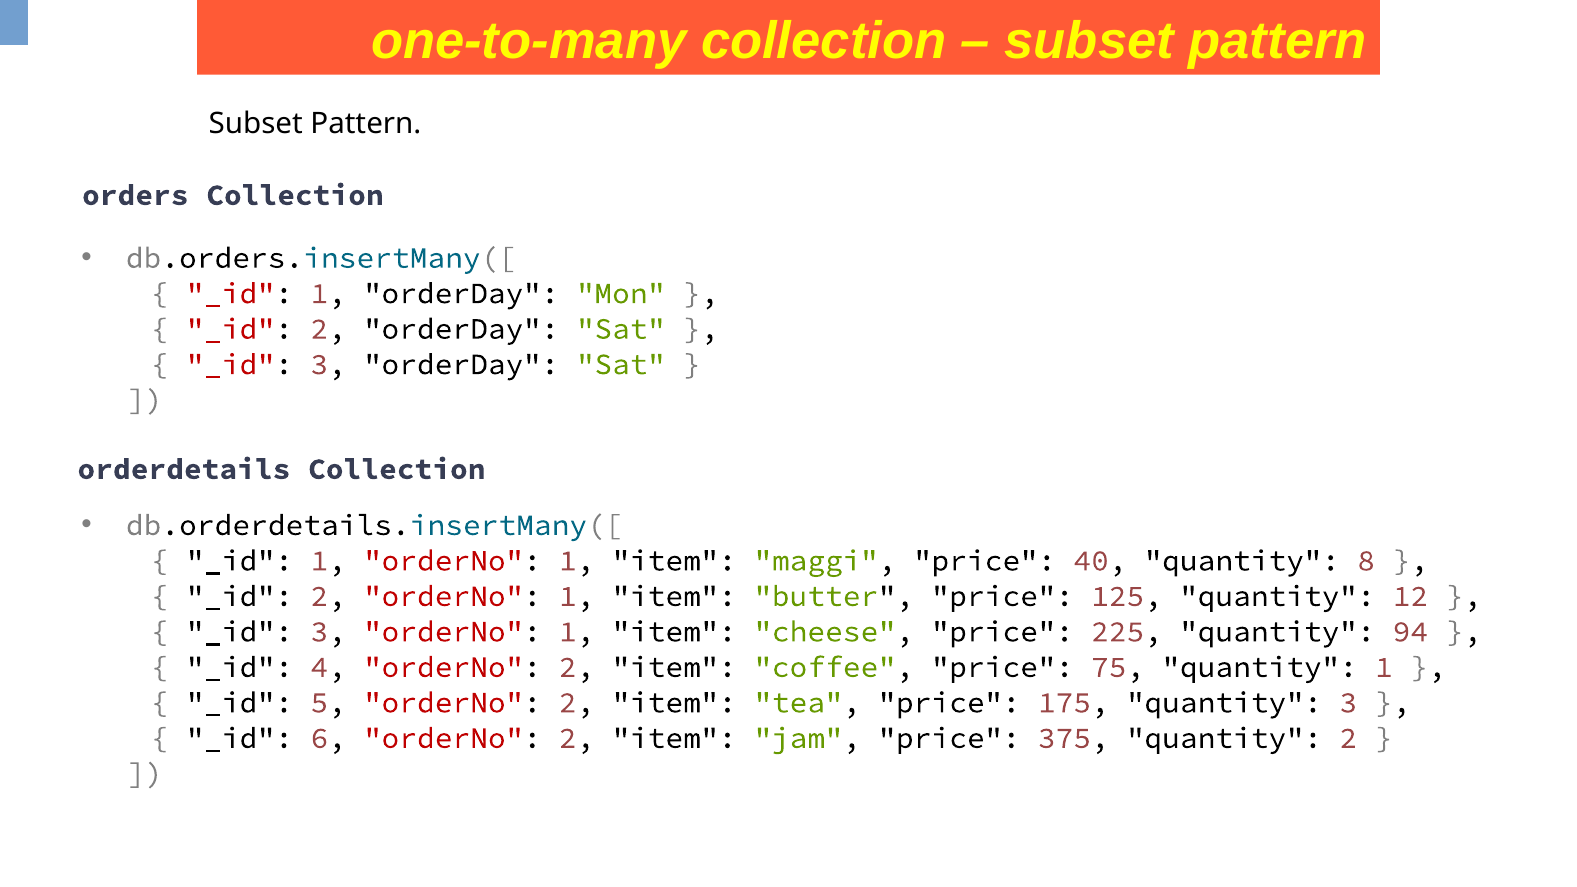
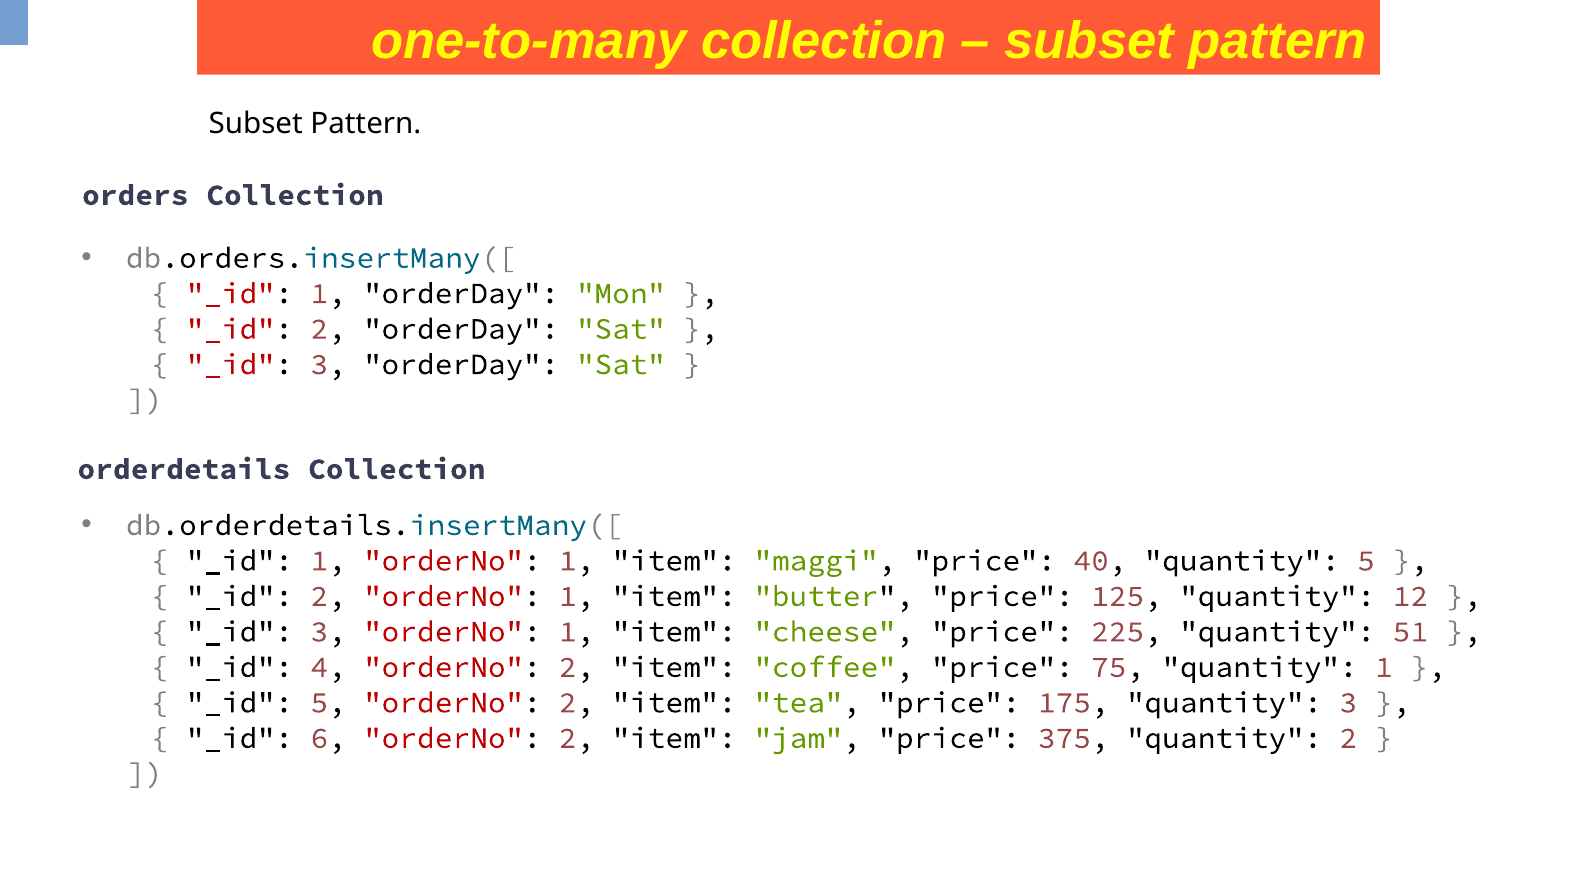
quantity 8: 8 -> 5
94: 94 -> 51
